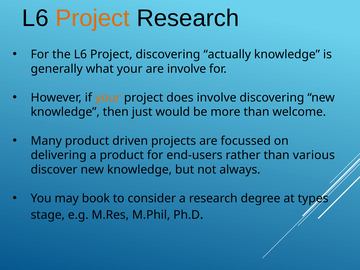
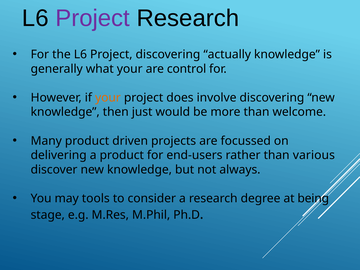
Project at (93, 18) colour: orange -> purple
are involve: involve -> control
book: book -> tools
types: types -> being
